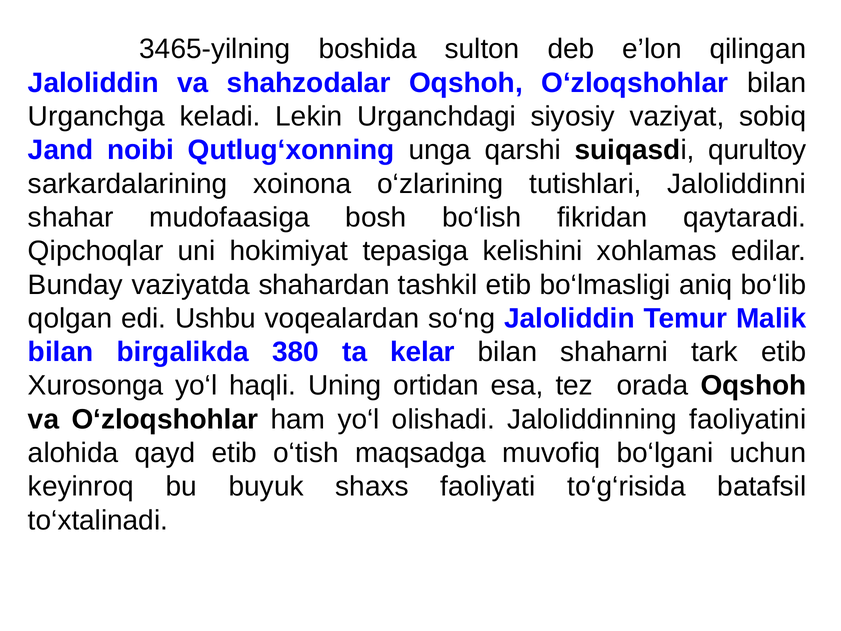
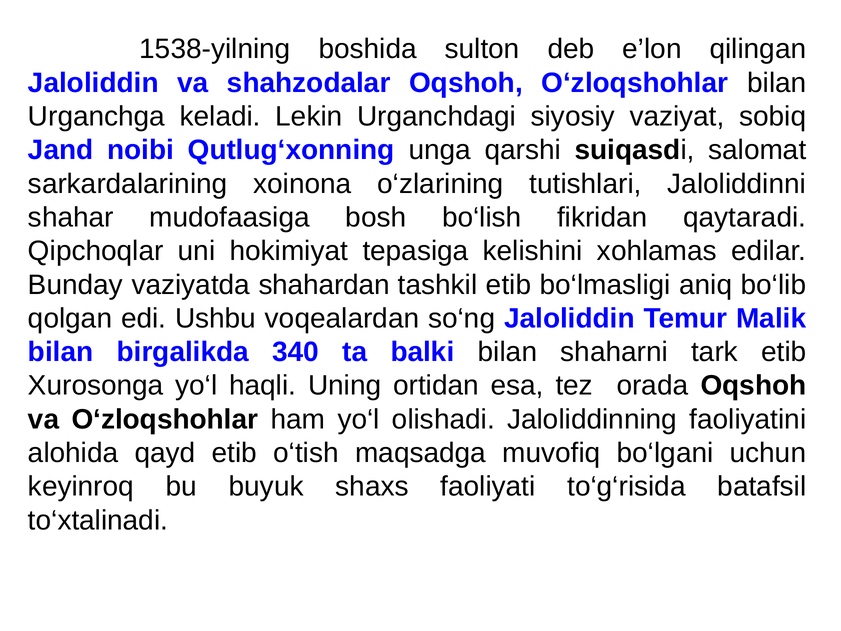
3465-yilning: 3465-yilning -> 1538-yilning
qurultoy: qurultoy -> salomat
380: 380 -> 340
kelar: kelar -> balki
